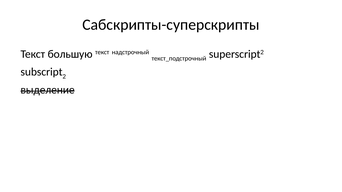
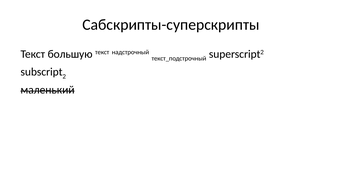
выделение: выделение -> маленький
